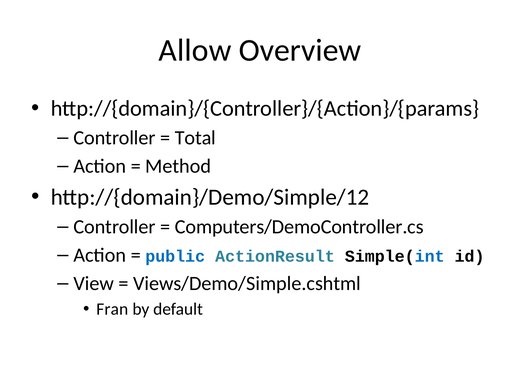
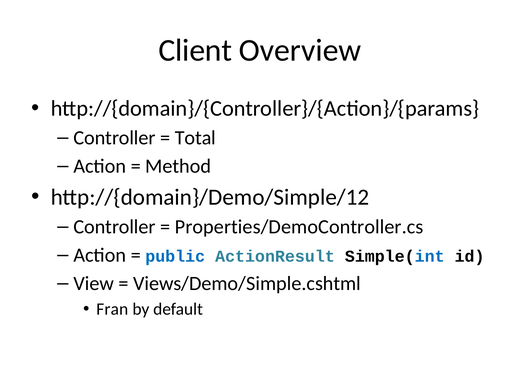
Allow: Allow -> Client
Computers/DemoController.cs: Computers/DemoController.cs -> Properties/DemoController.cs
